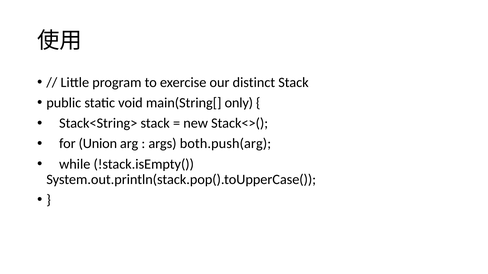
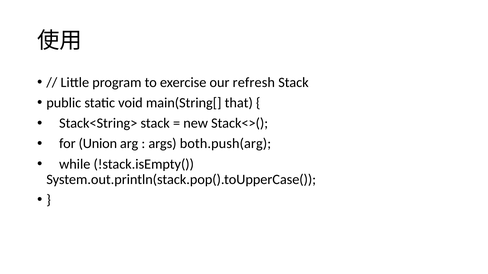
distinct: distinct -> refresh
only: only -> that
